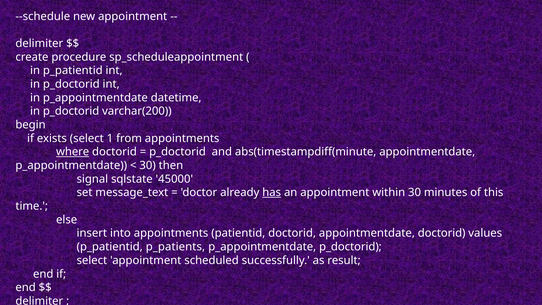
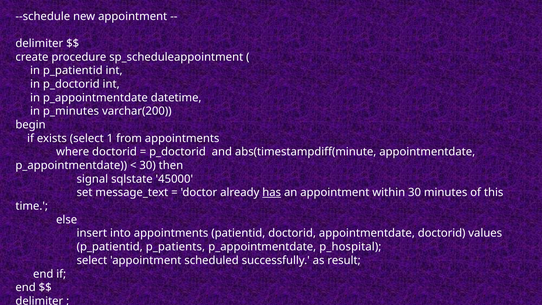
p_doctorid at (71, 111): p_doctorid -> p_minutes
where underline: present -> none
p_appointmentdate p_doctorid: p_doctorid -> p_hospital
